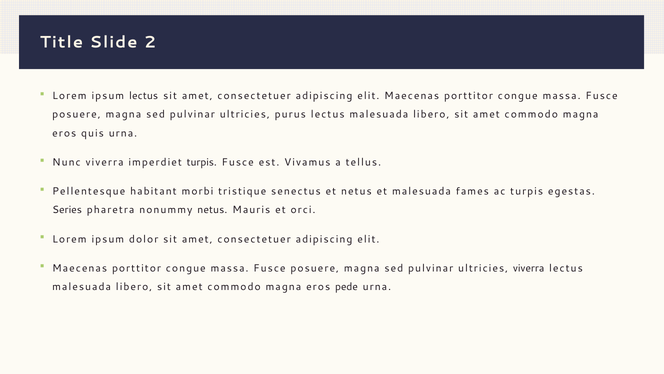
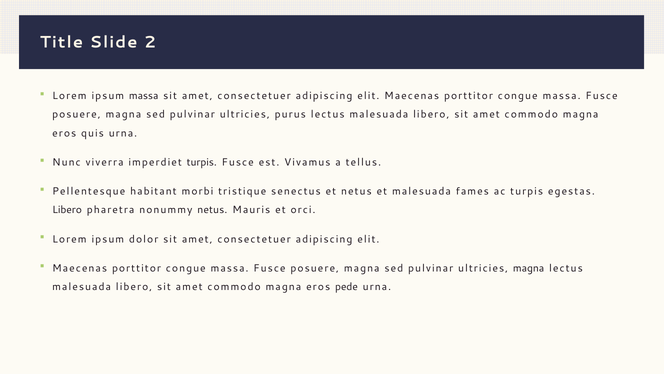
ipsum lectus: lectus -> massa
Series at (67, 210): Series -> Libero
ultricies viverra: viverra -> magna
